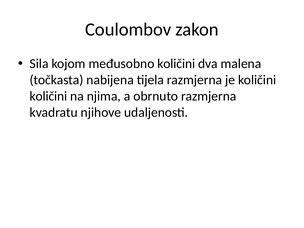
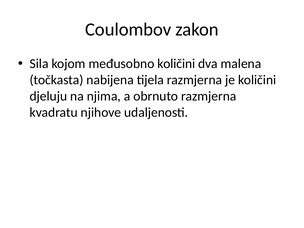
količini at (48, 96): količini -> djeluju
